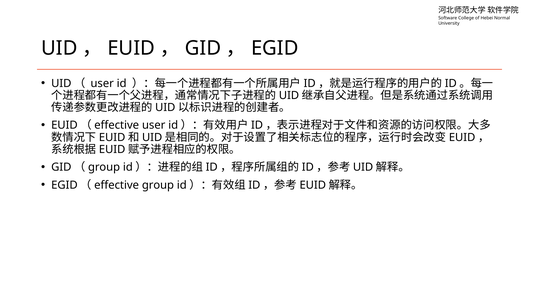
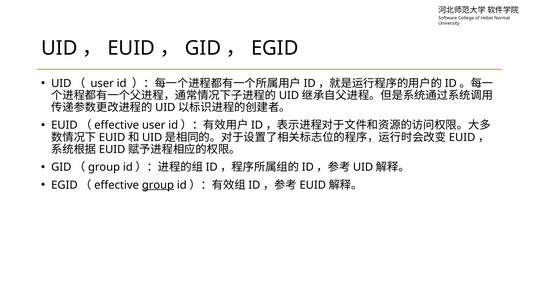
group at (158, 185) underline: none -> present
